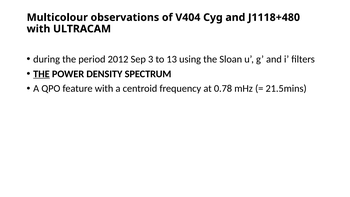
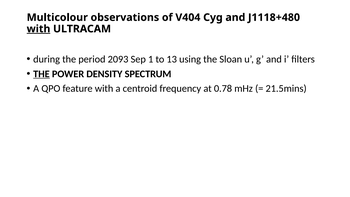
with at (39, 29) underline: none -> present
2012: 2012 -> 2093
3: 3 -> 1
